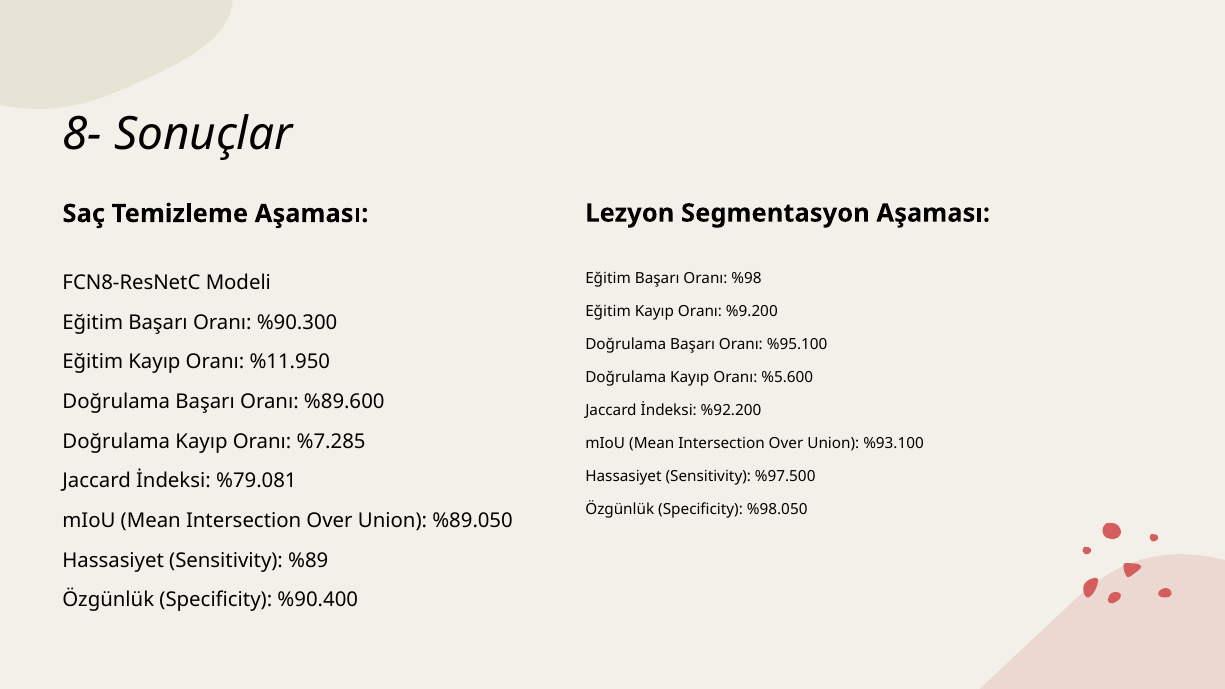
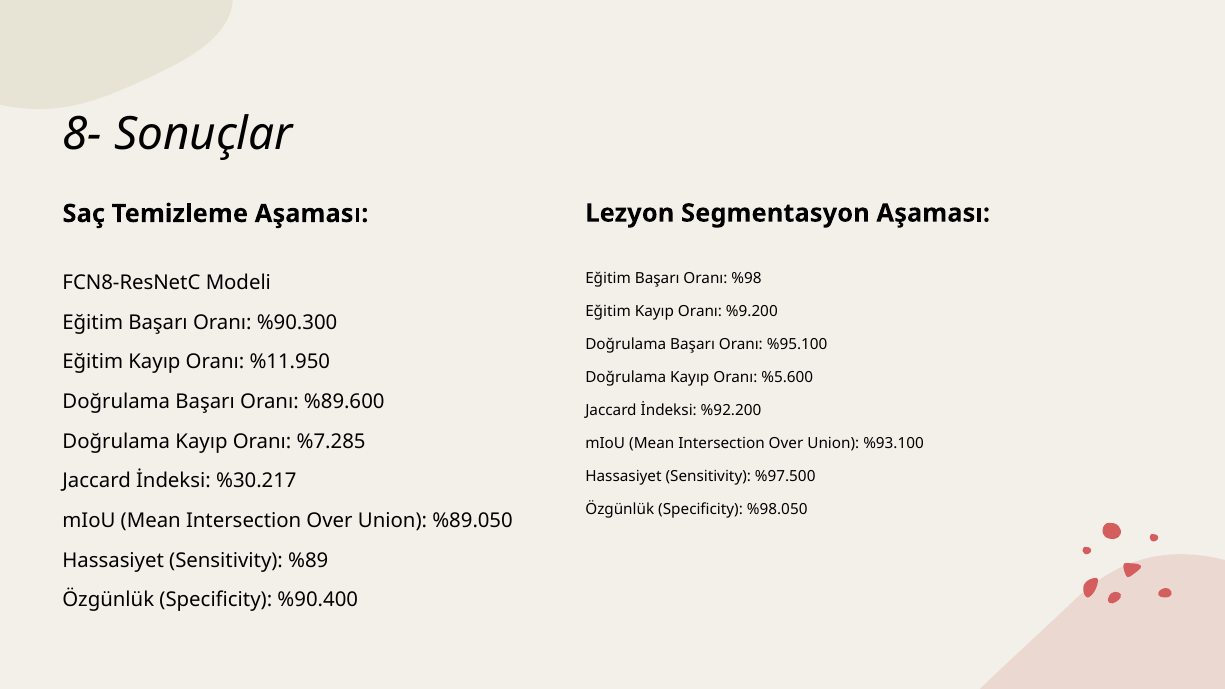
%79.081: %79.081 -> %30.217
